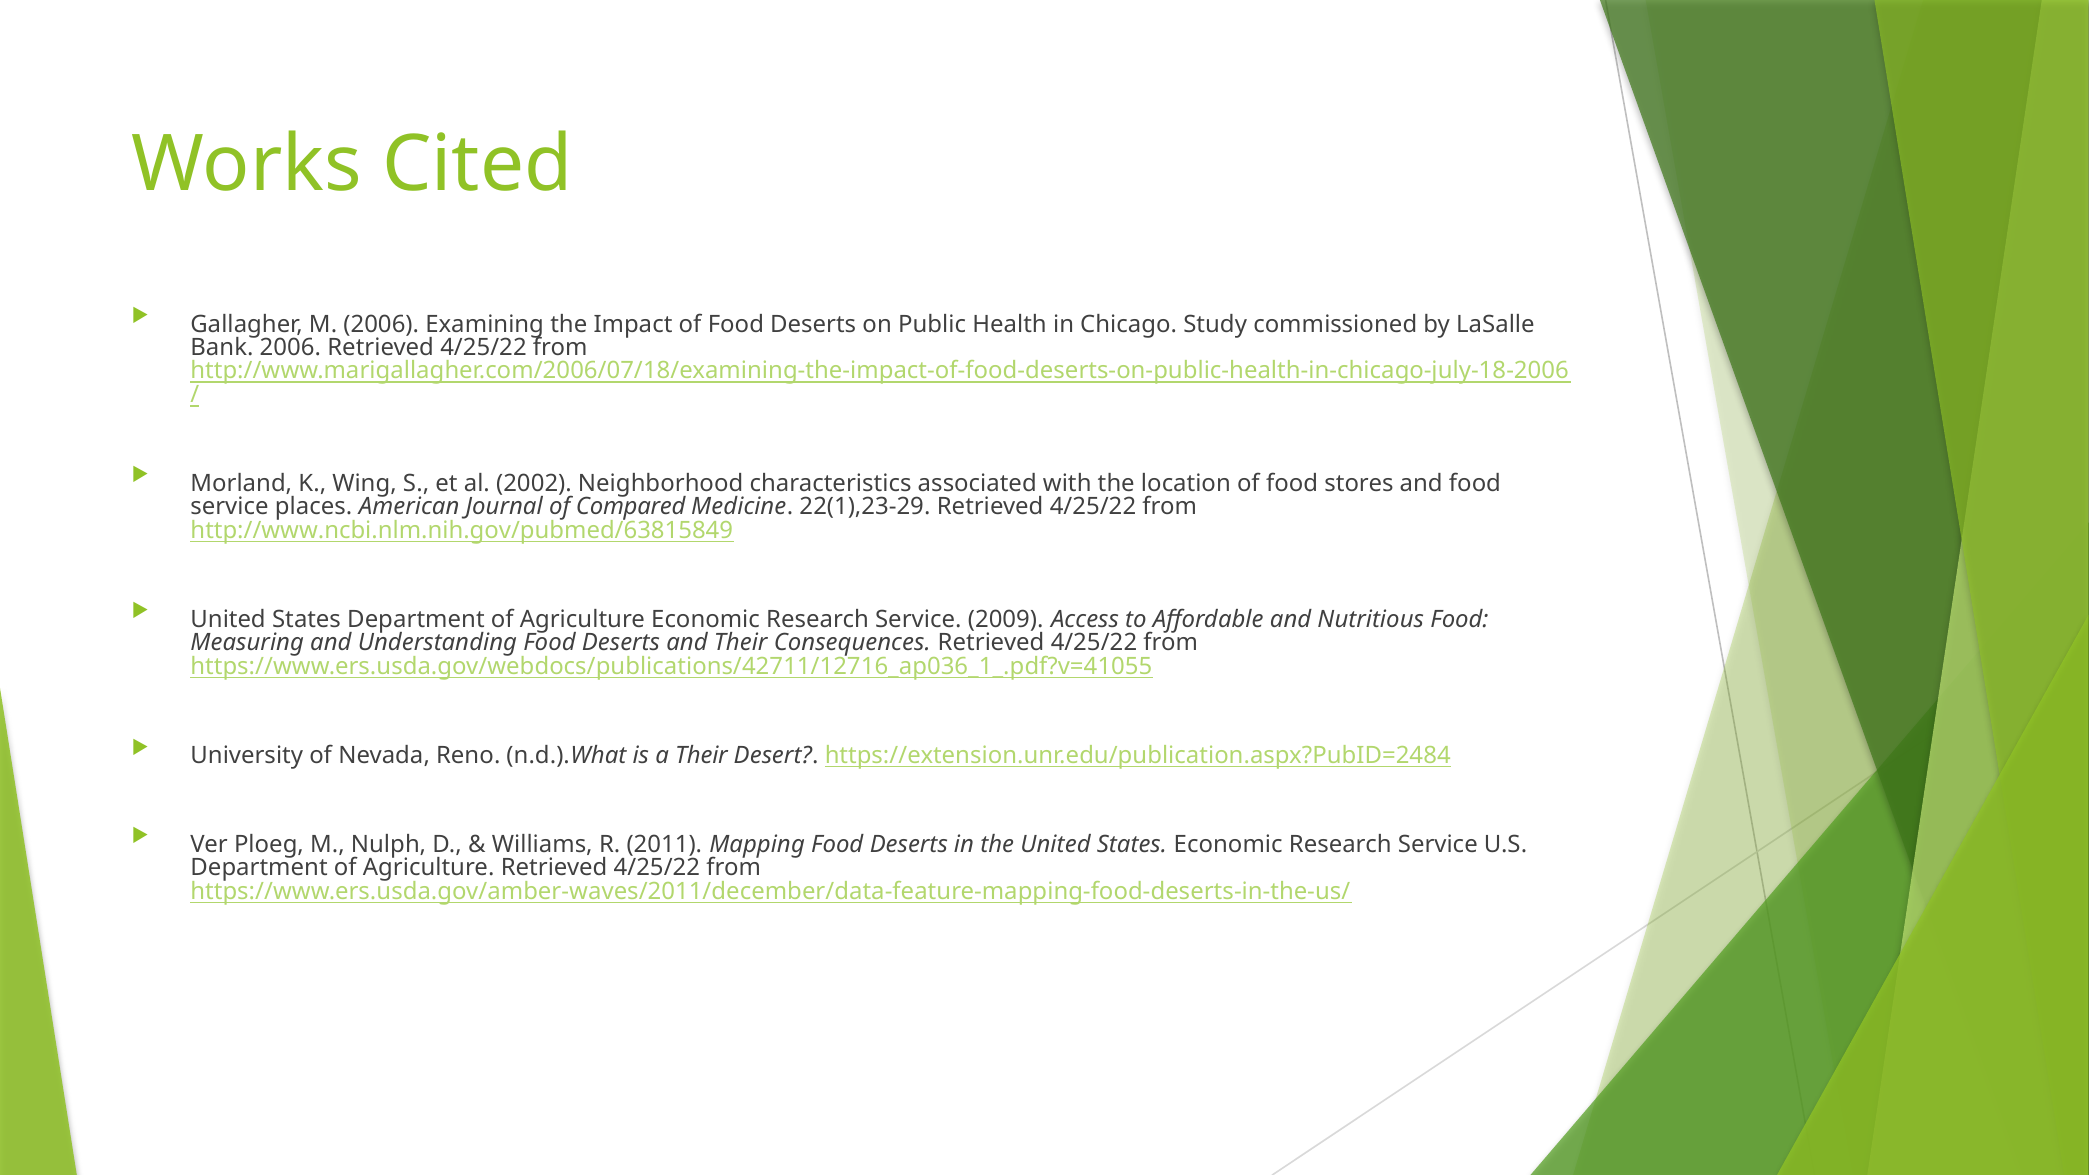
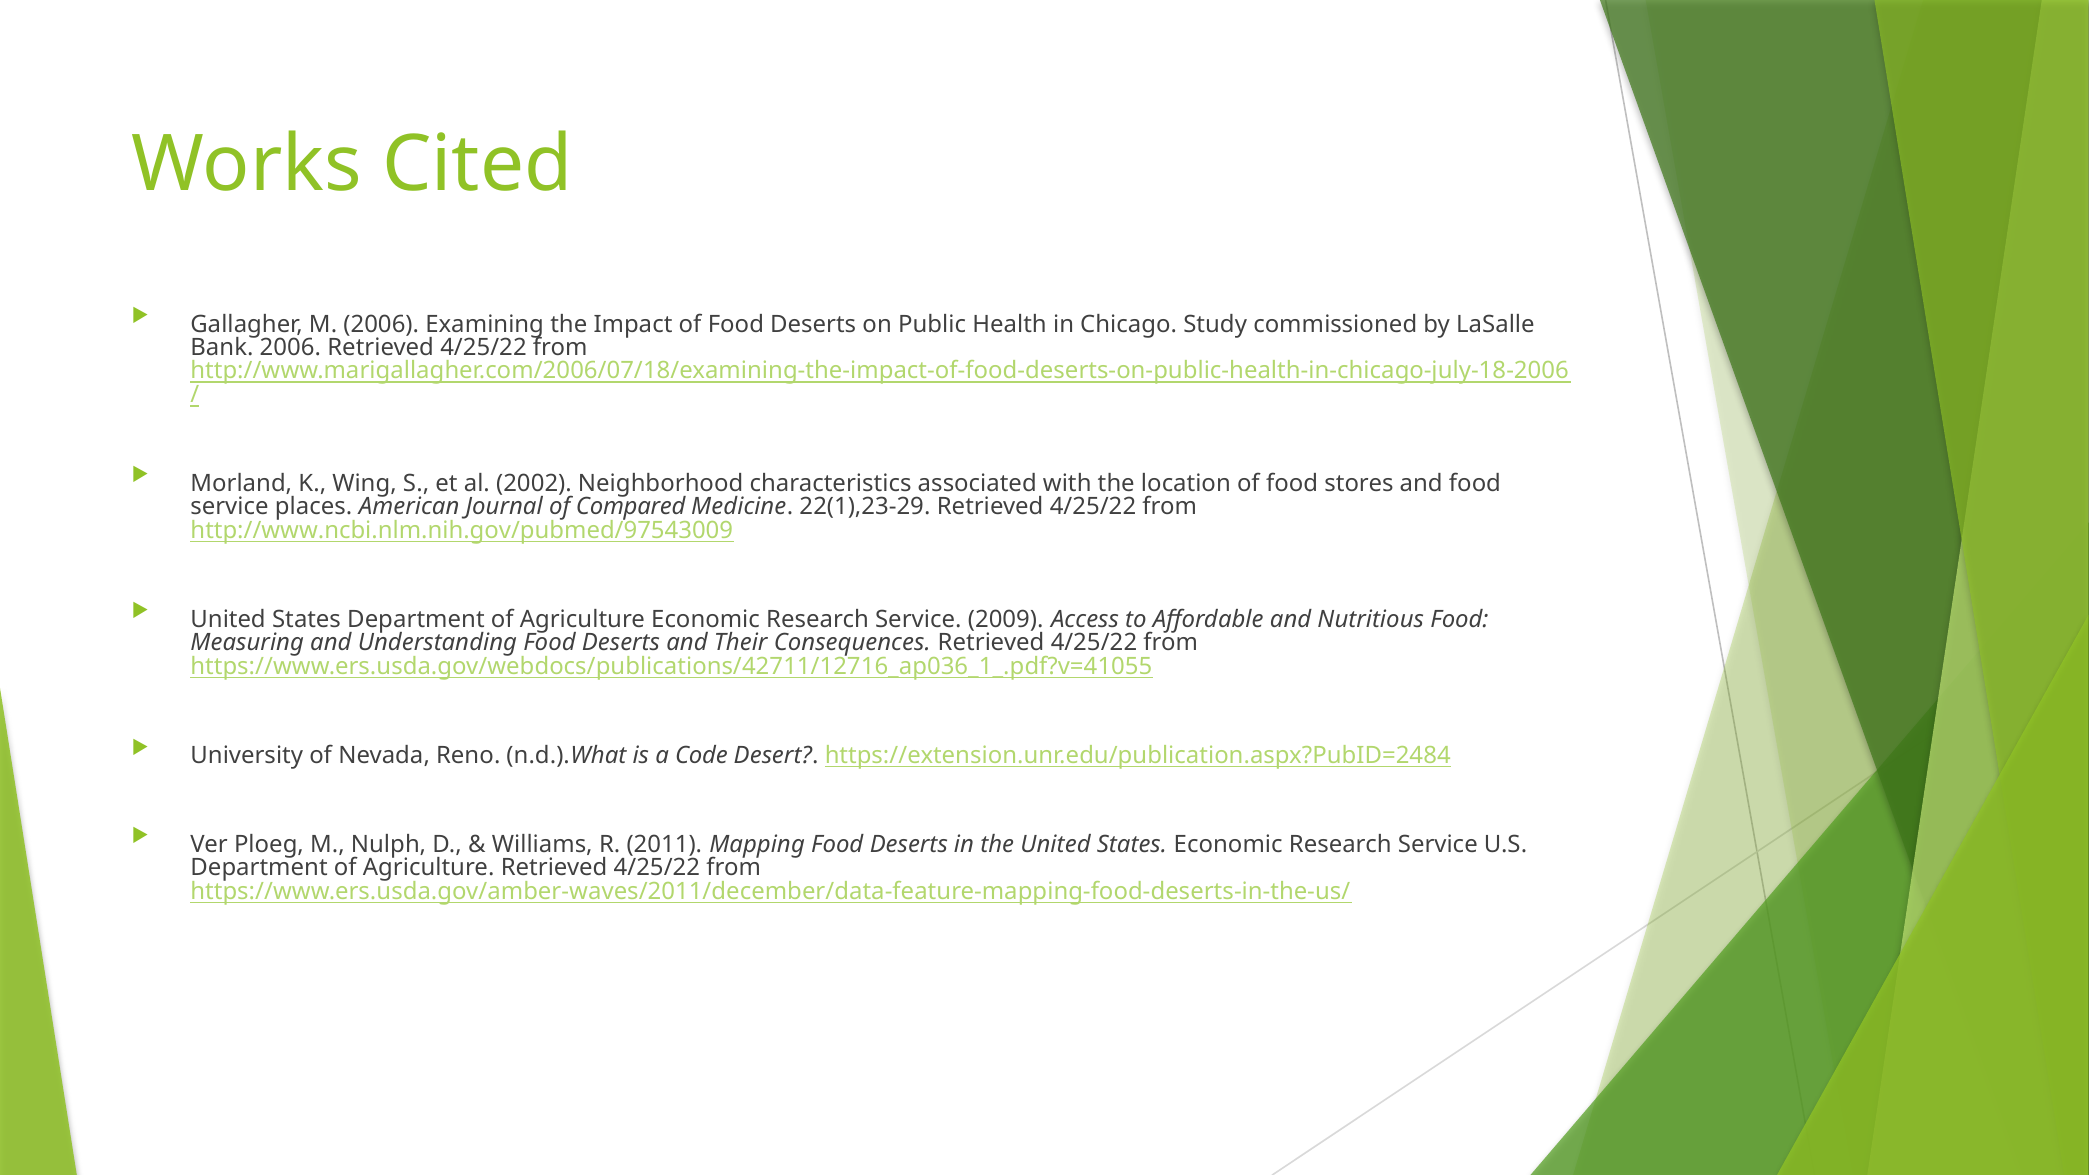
http://www.ncbi.nlm.nih.gov/pubmed/63815849: http://www.ncbi.nlm.nih.gov/pubmed/63815849 -> http://www.ncbi.nlm.nih.gov/pubmed/97543009
a Their: Their -> Code
